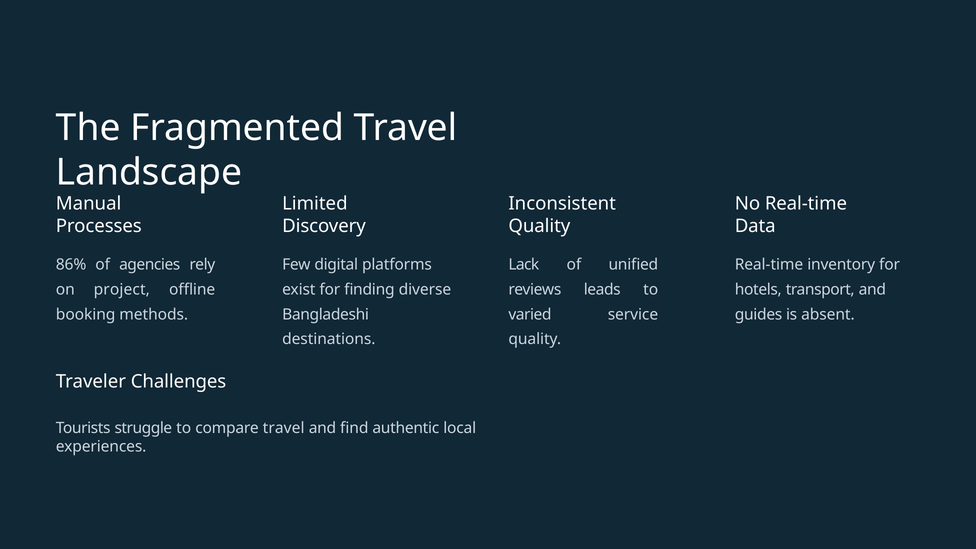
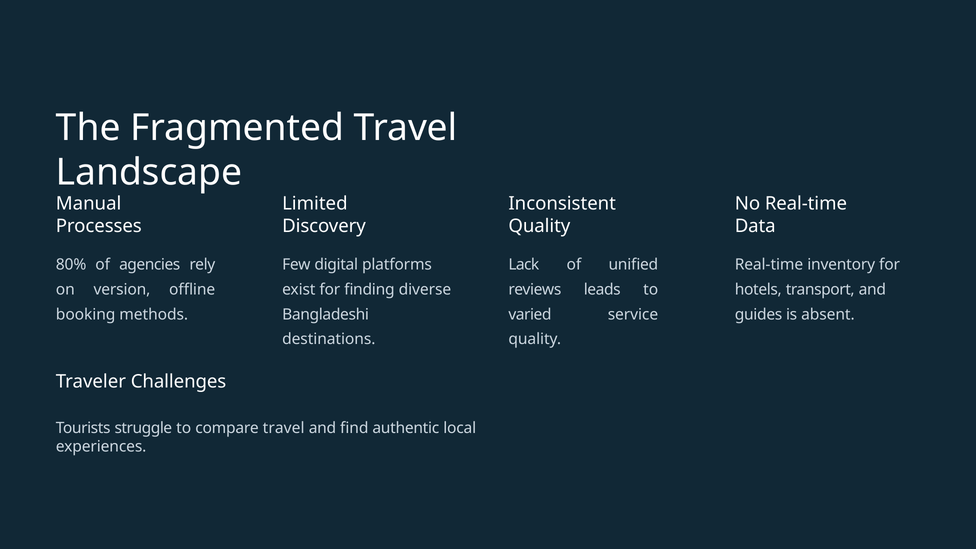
86%: 86% -> 80%
project: project -> version
